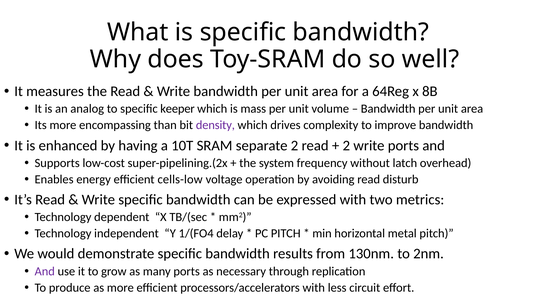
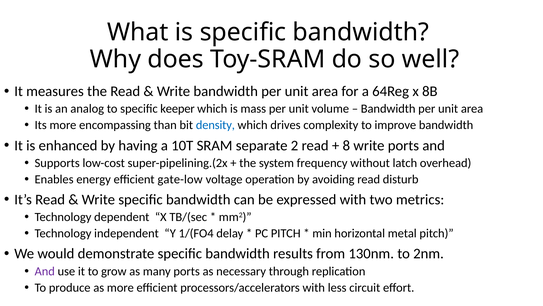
density colour: purple -> blue
2 at (346, 145): 2 -> 8
cells-low: cells-low -> gate-low
